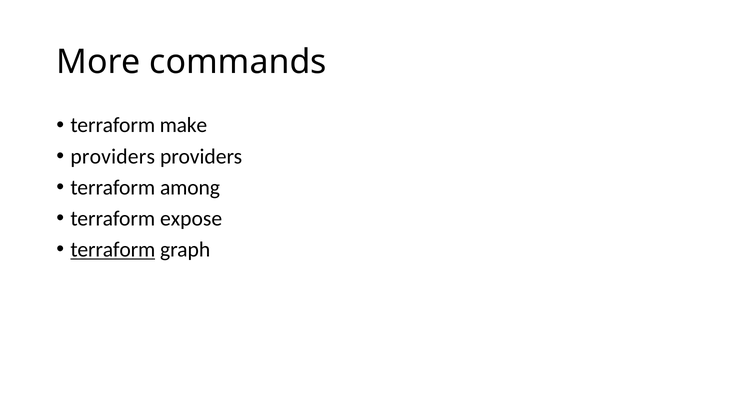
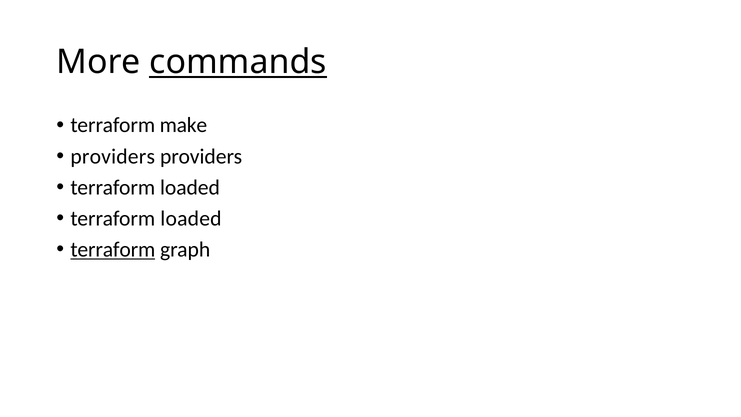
commands underline: none -> present
among at (190, 187): among -> loaded
expose at (191, 218): expose -> loaded
